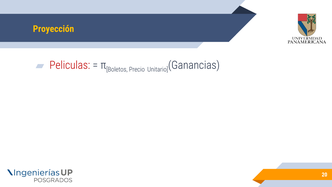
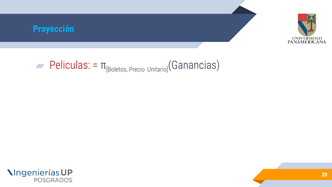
Proyección colour: yellow -> light blue
